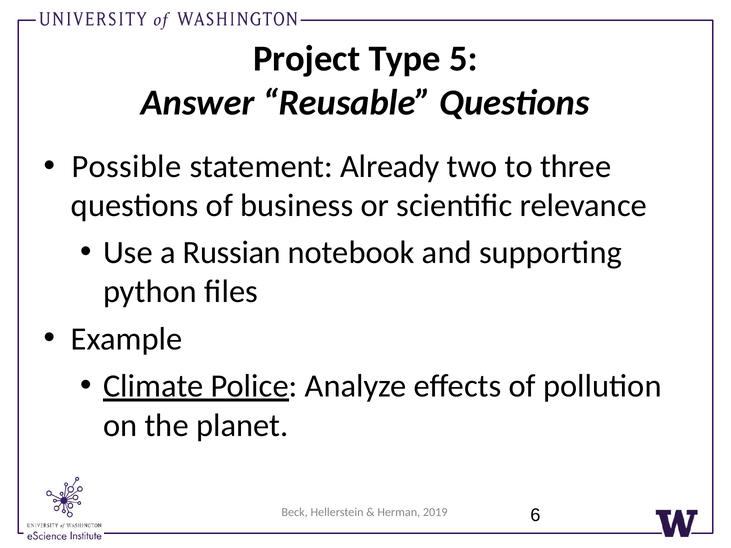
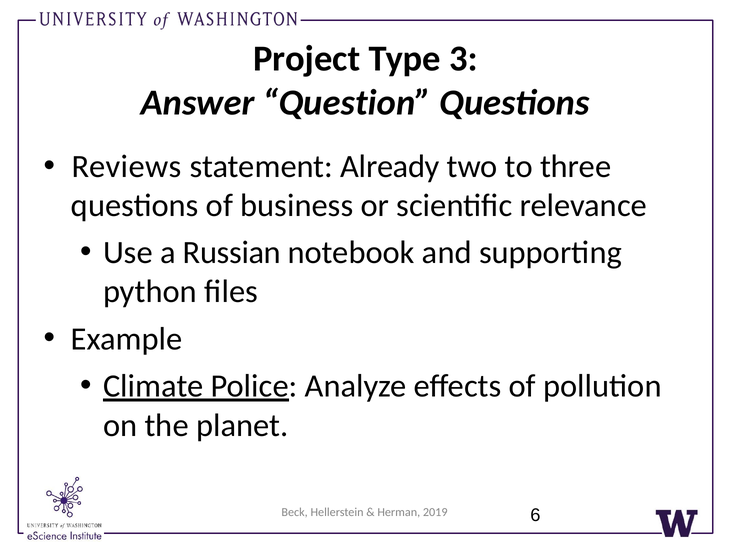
5: 5 -> 3
Reusable: Reusable -> Question
Possible: Possible -> Reviews
